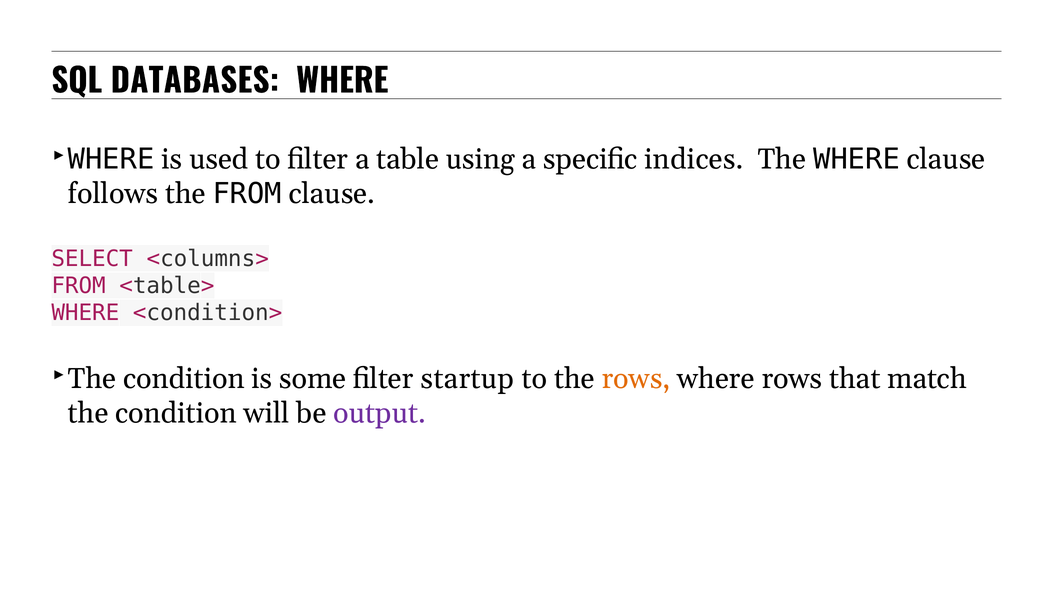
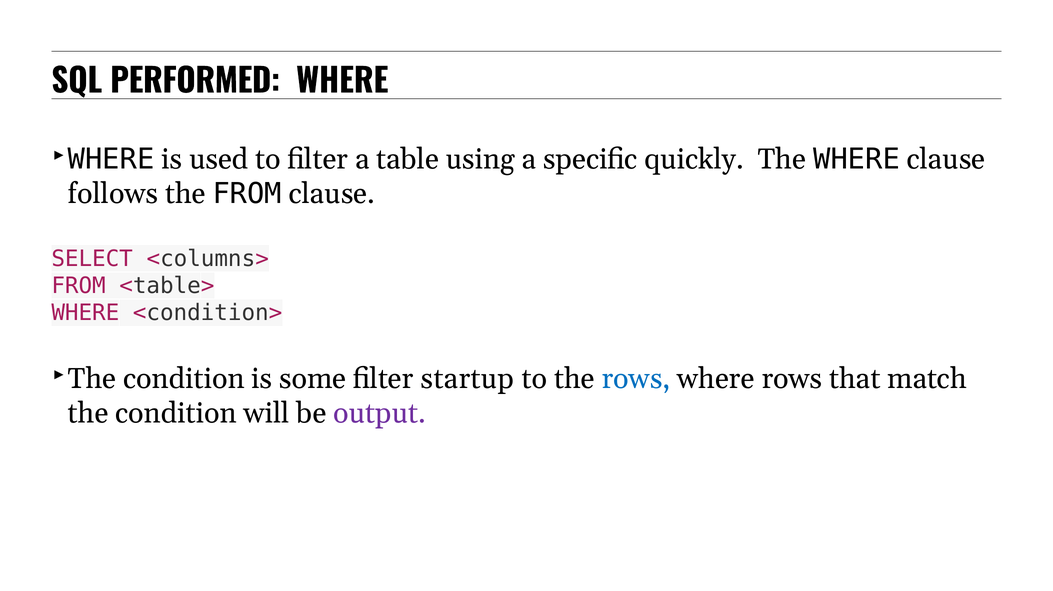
DATABASES: DATABASES -> PERFORMED
indices: indices -> quickly
rows at (636, 379) colour: orange -> blue
